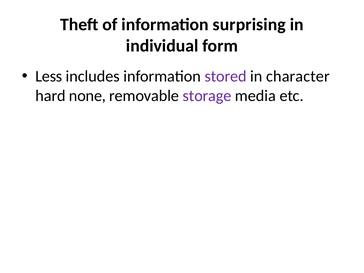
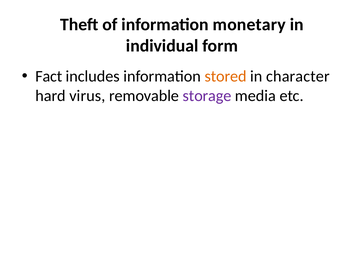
surprising: surprising -> monetary
Less: Less -> Fact
stored colour: purple -> orange
none: none -> virus
